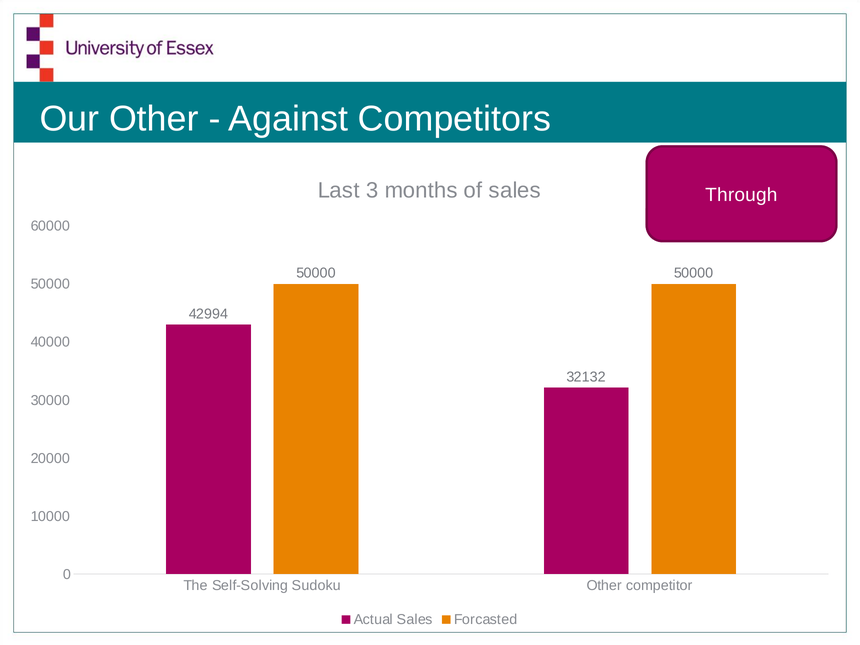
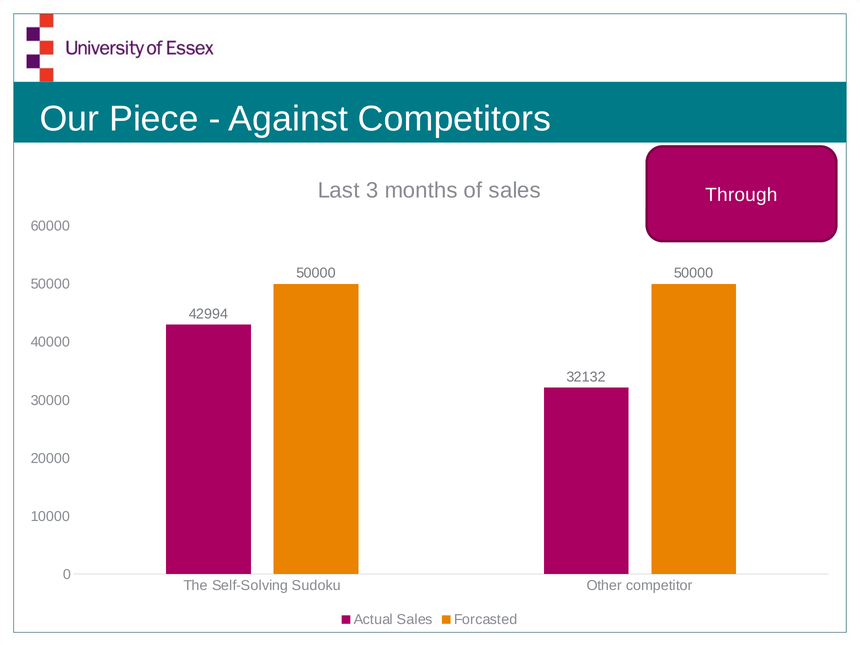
Our Other: Other -> Piece
